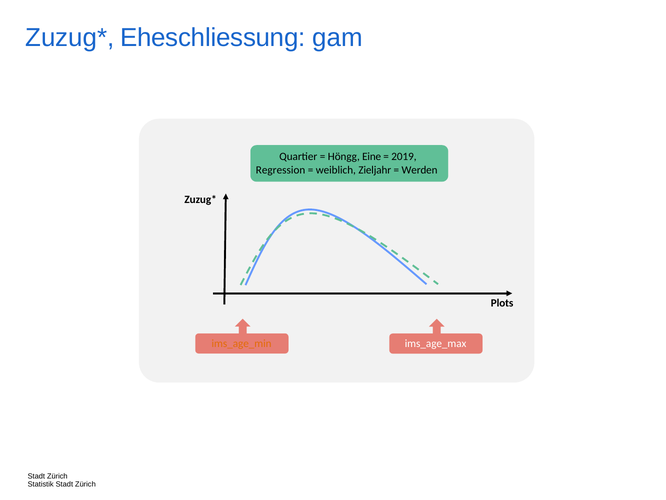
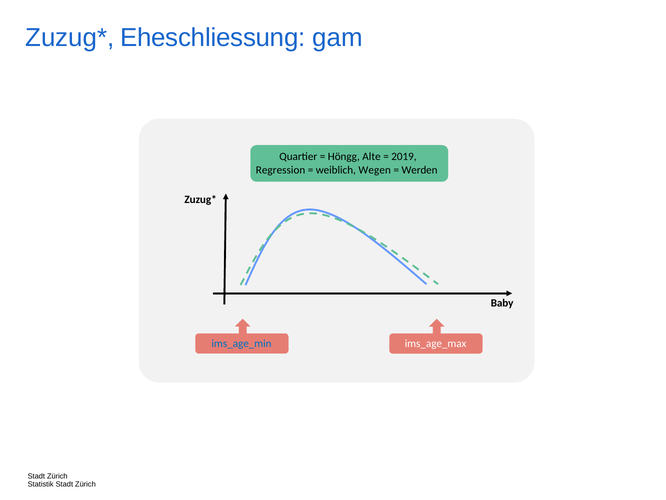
Eine: Eine -> Alte
Zieljahr: Zieljahr -> Wegen
Plots: Plots -> Baby
ims_age_min colour: orange -> blue
